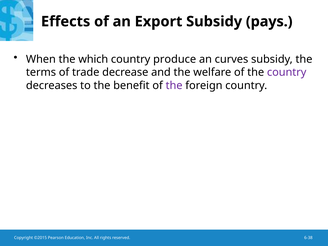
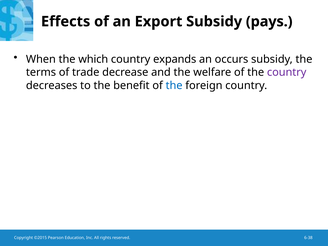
produce: produce -> expands
curves: curves -> occurs
the at (174, 86) colour: purple -> blue
